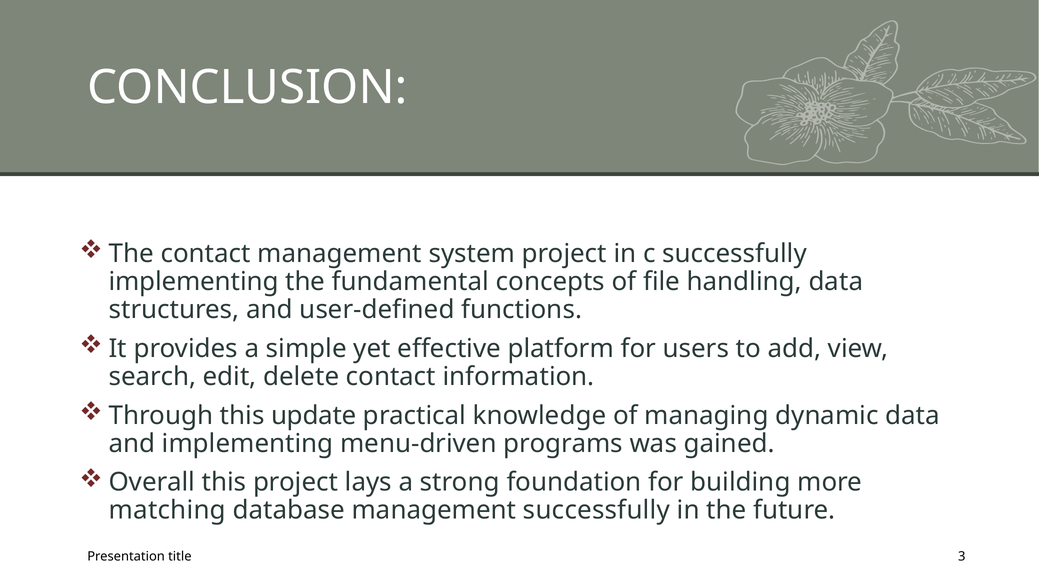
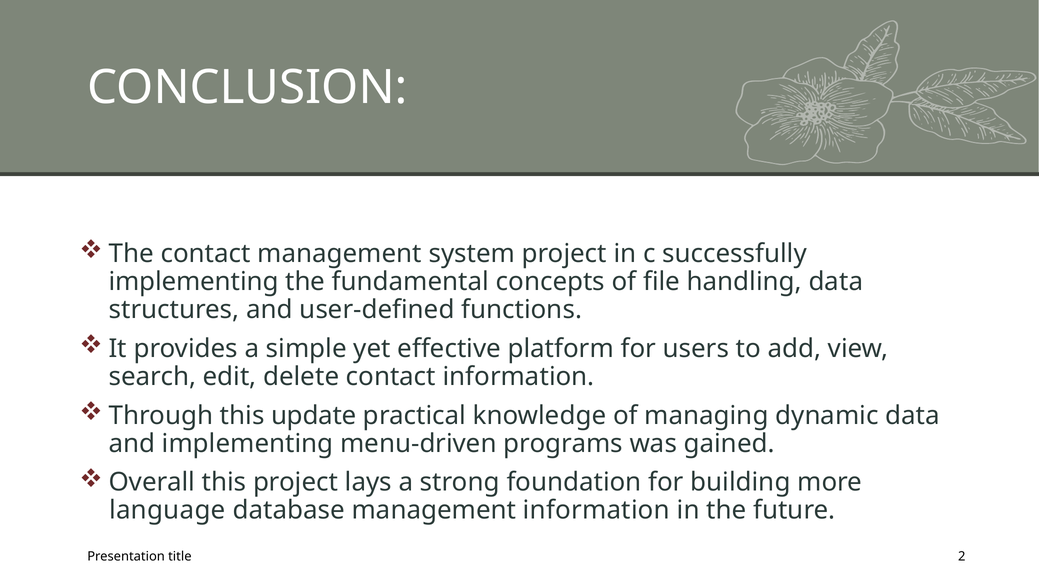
matching: matching -> language
management successfully: successfully -> information
3: 3 -> 2
